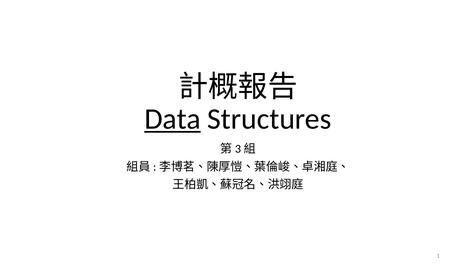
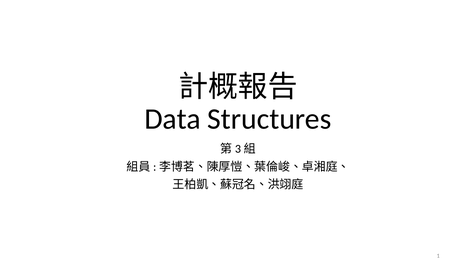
Data underline: present -> none
